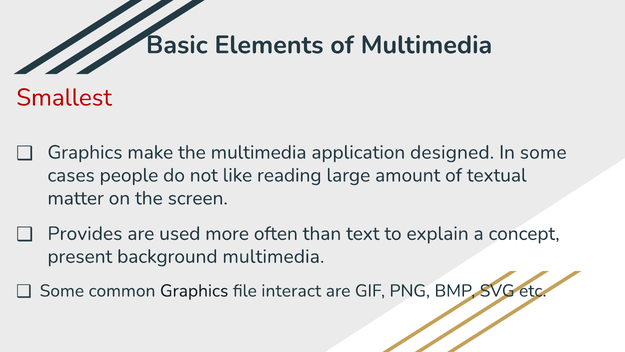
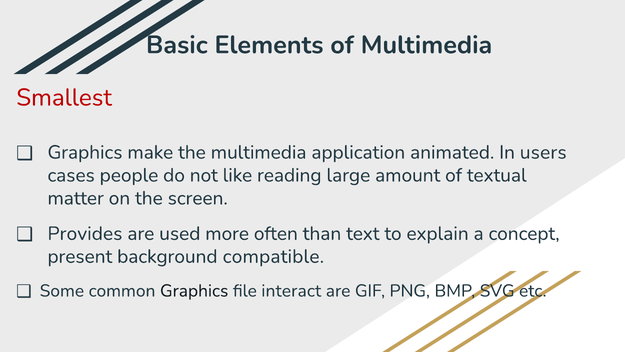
designed: designed -> animated
In some: some -> users
background multimedia: multimedia -> compatible
